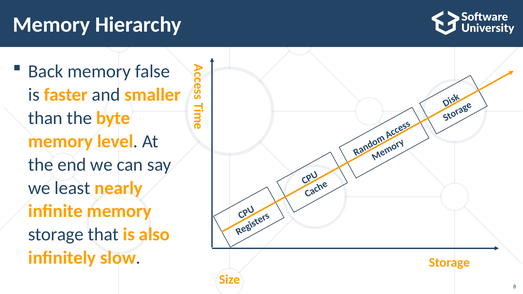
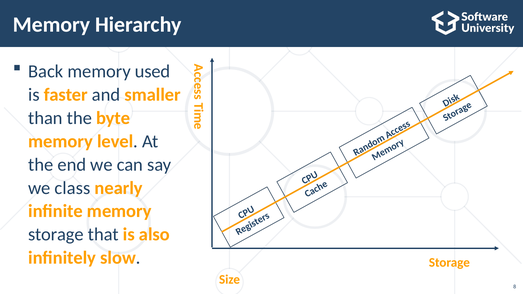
false: false -> used
least: least -> class
